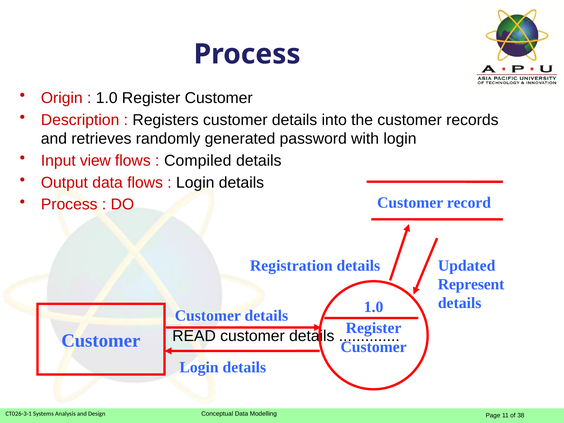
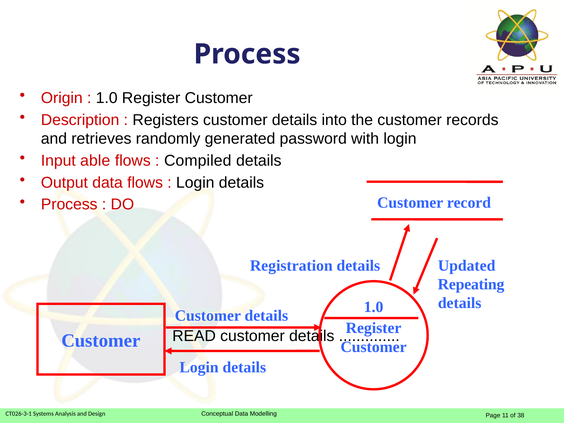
view: view -> able
Represent: Represent -> Repeating
